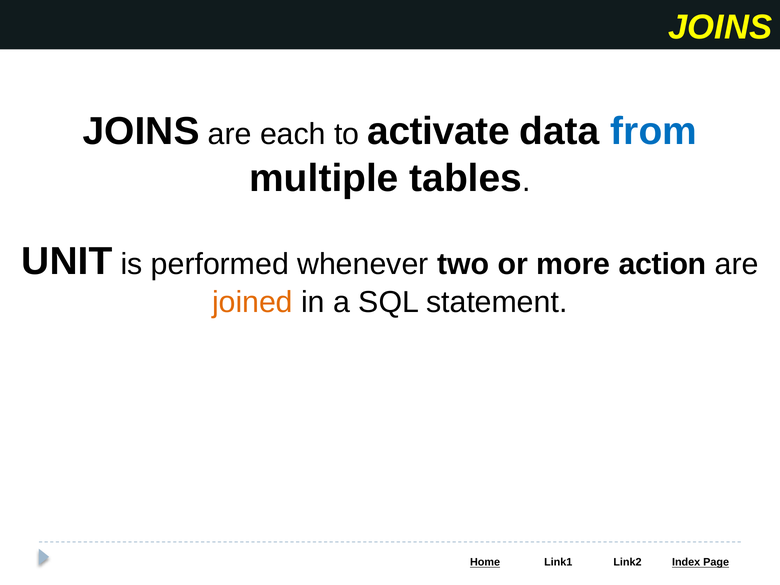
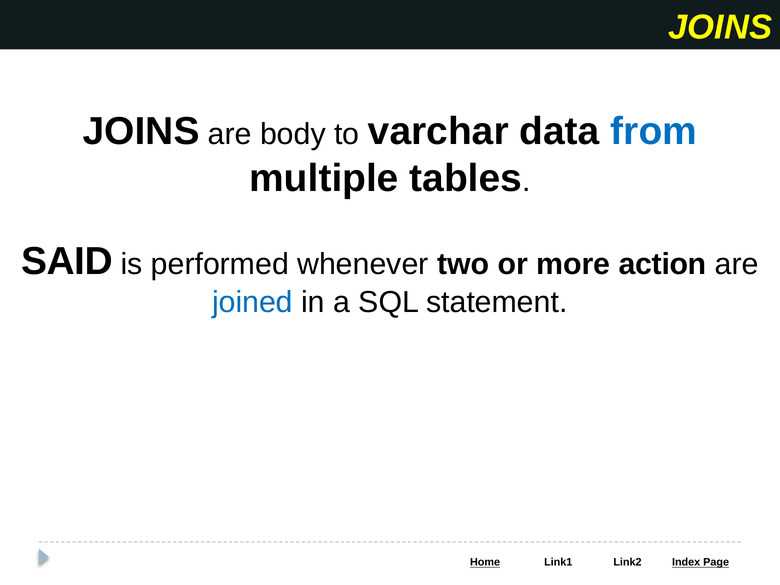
each: each -> body
activate: activate -> varchar
UNIT: UNIT -> SAID
joined colour: orange -> blue
